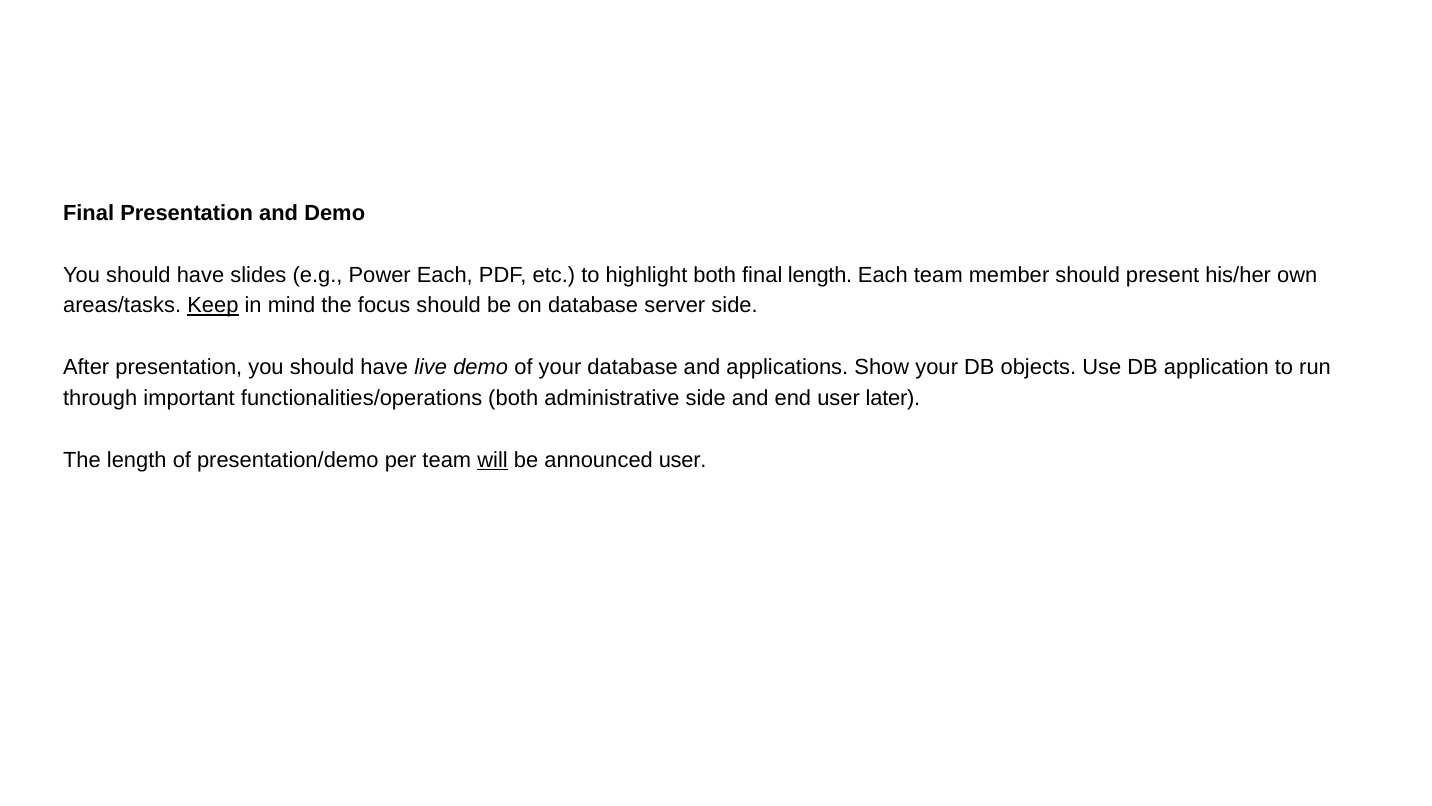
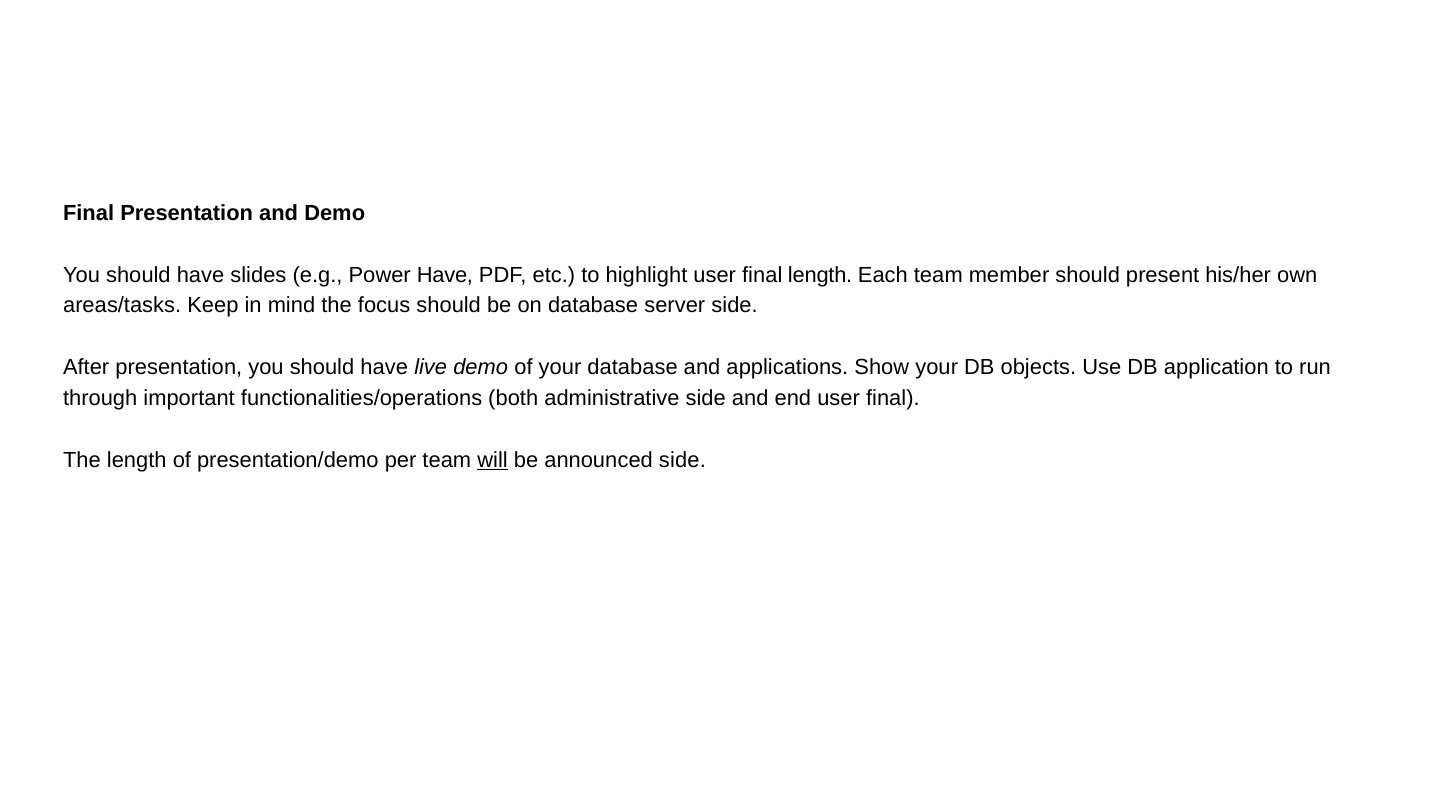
Power Each: Each -> Have
highlight both: both -> user
Keep underline: present -> none
end user later: later -> final
announced user: user -> side
